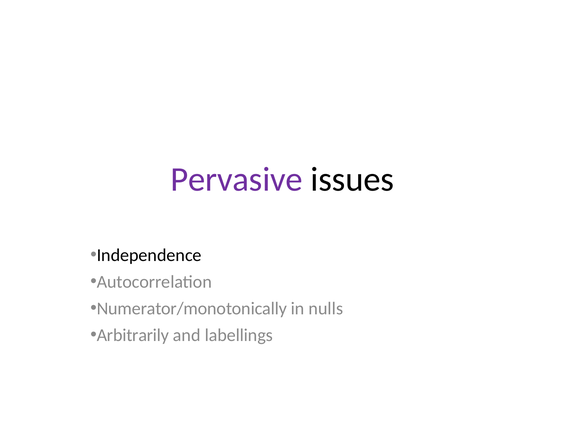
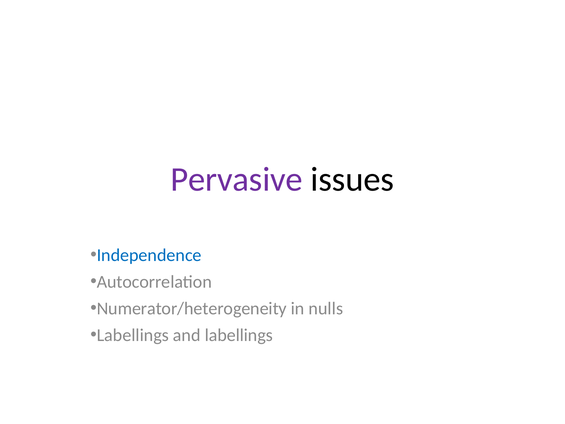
Independence colour: black -> blue
Numerator/monotonically: Numerator/monotonically -> Numerator/heterogeneity
Arbitrarily at (133, 335): Arbitrarily -> Labellings
